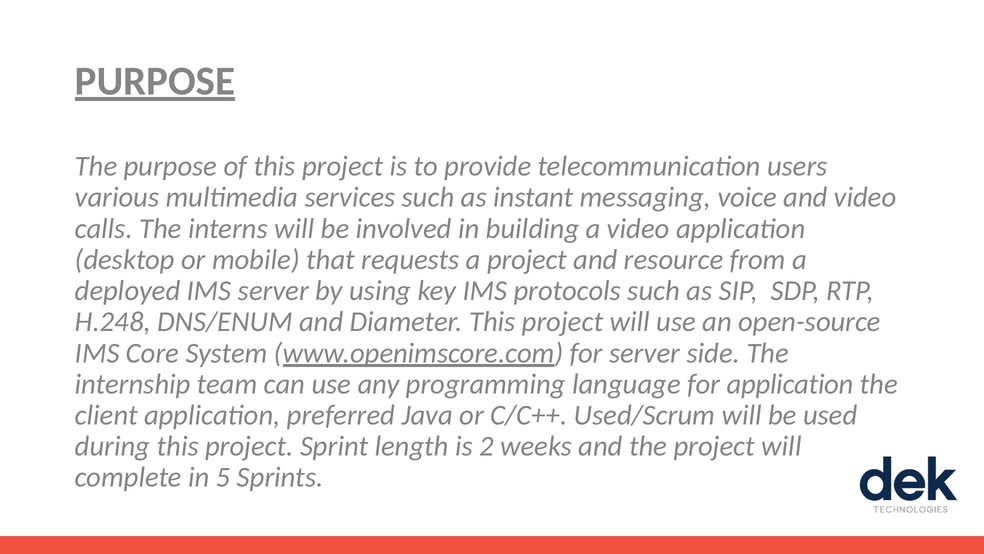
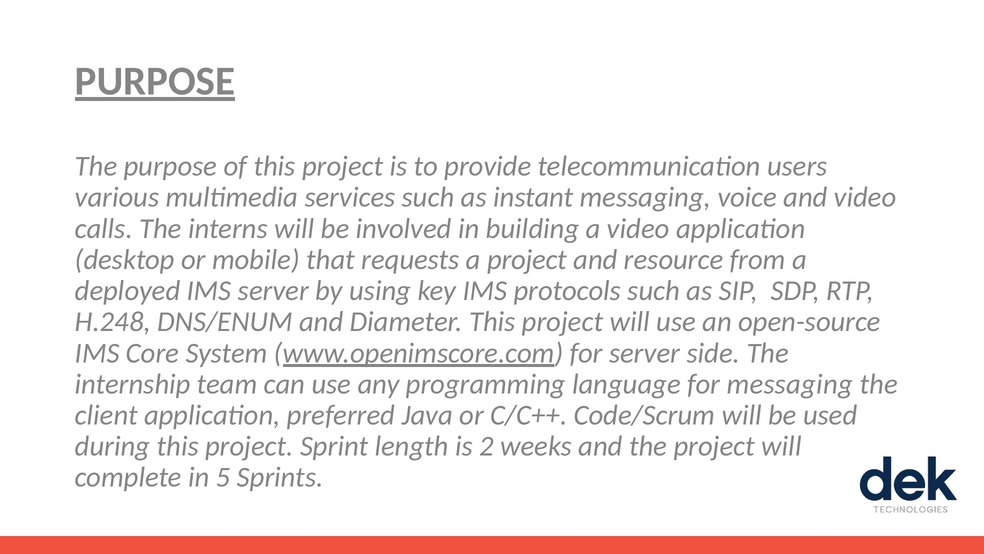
for application: application -> messaging
Used/Scrum: Used/Scrum -> Code/Scrum
